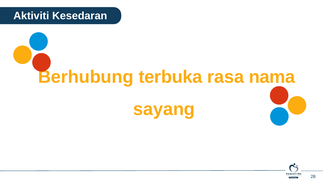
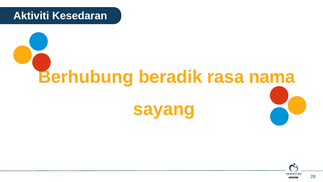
terbuka: terbuka -> beradik
